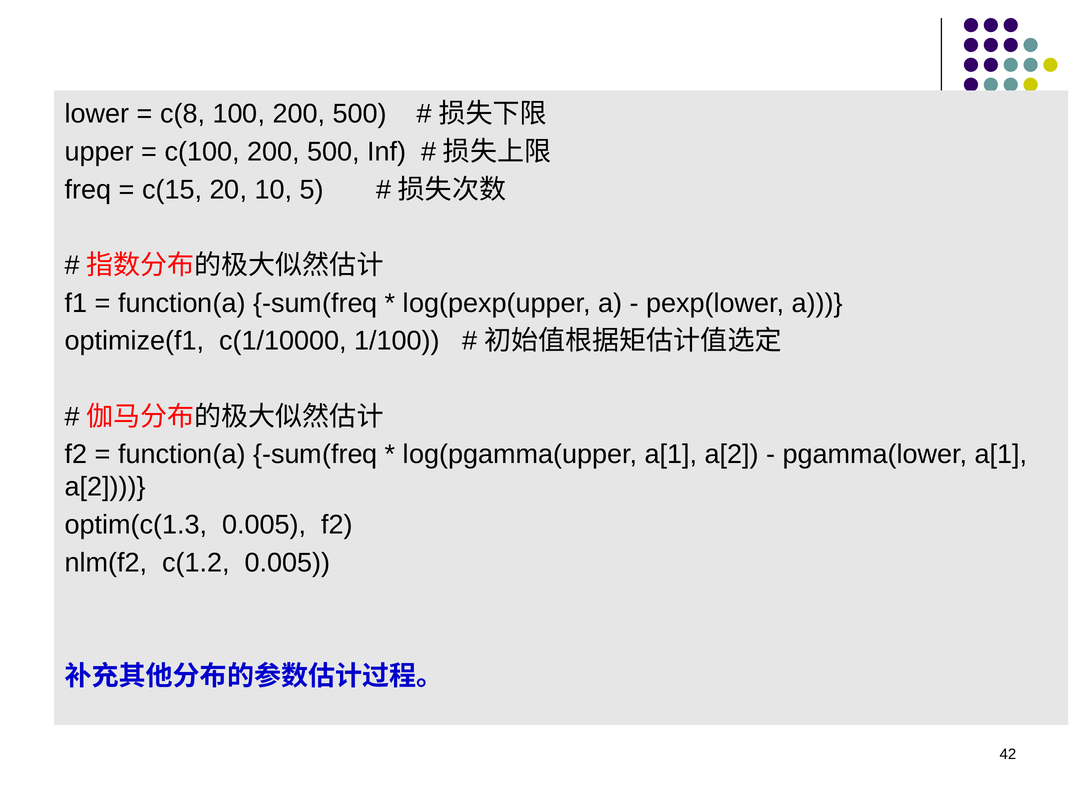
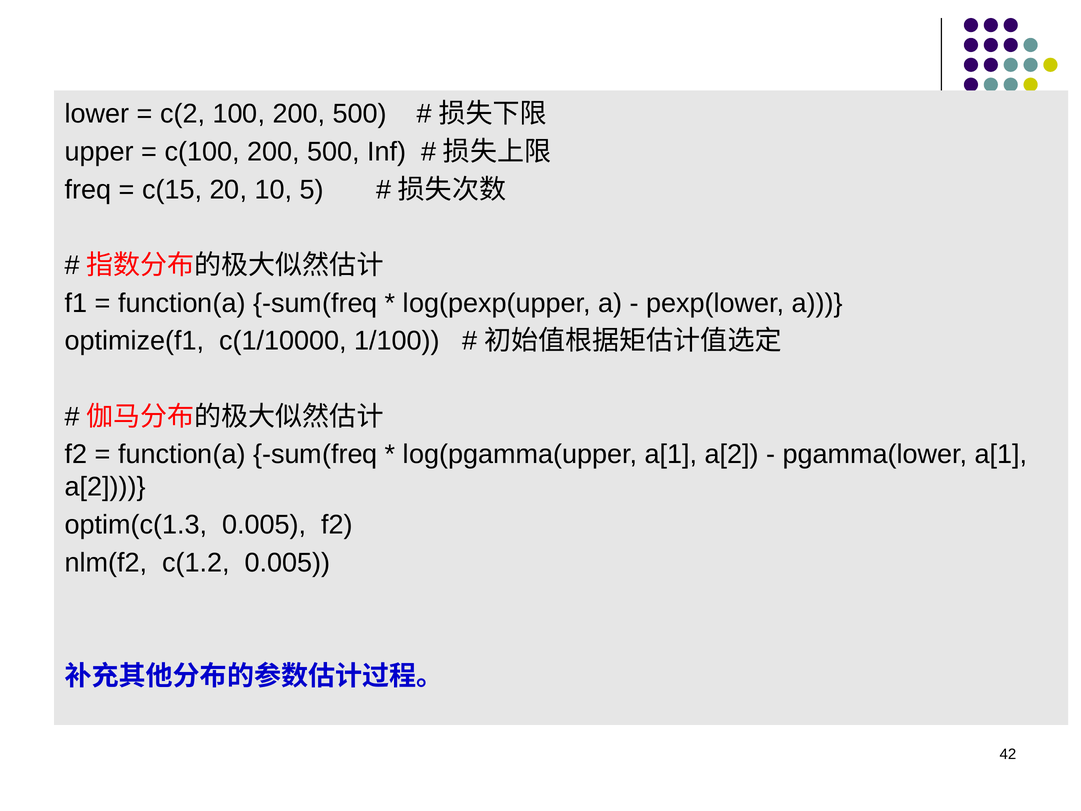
c(8: c(8 -> c(2
